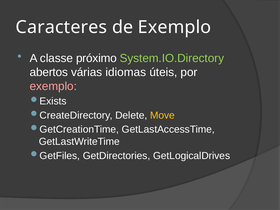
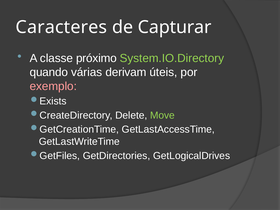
de Exemplo: Exemplo -> Capturar
abertos: abertos -> quando
idiomas: idiomas -> derivam
Move colour: yellow -> light green
